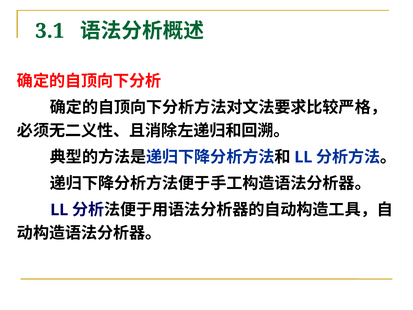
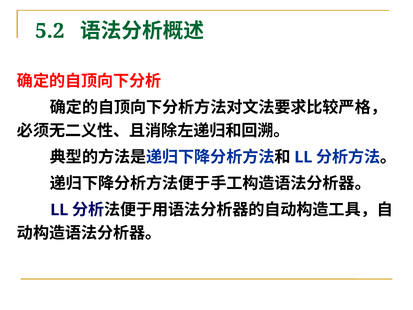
3.1: 3.1 -> 5.2
